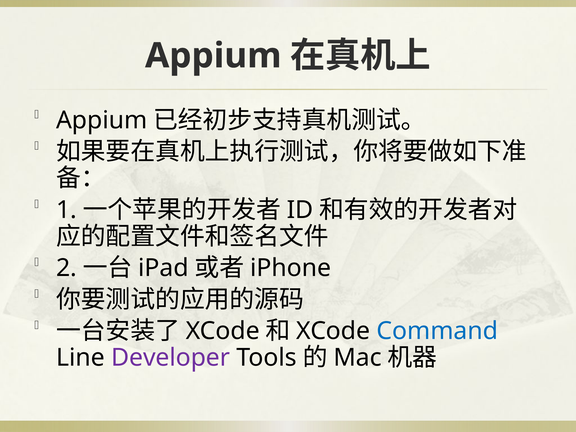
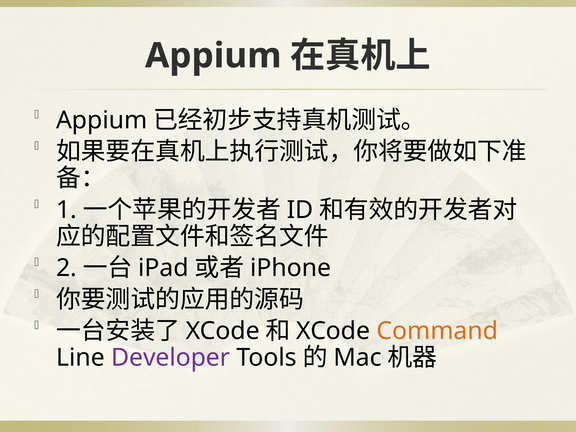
Command colour: blue -> orange
